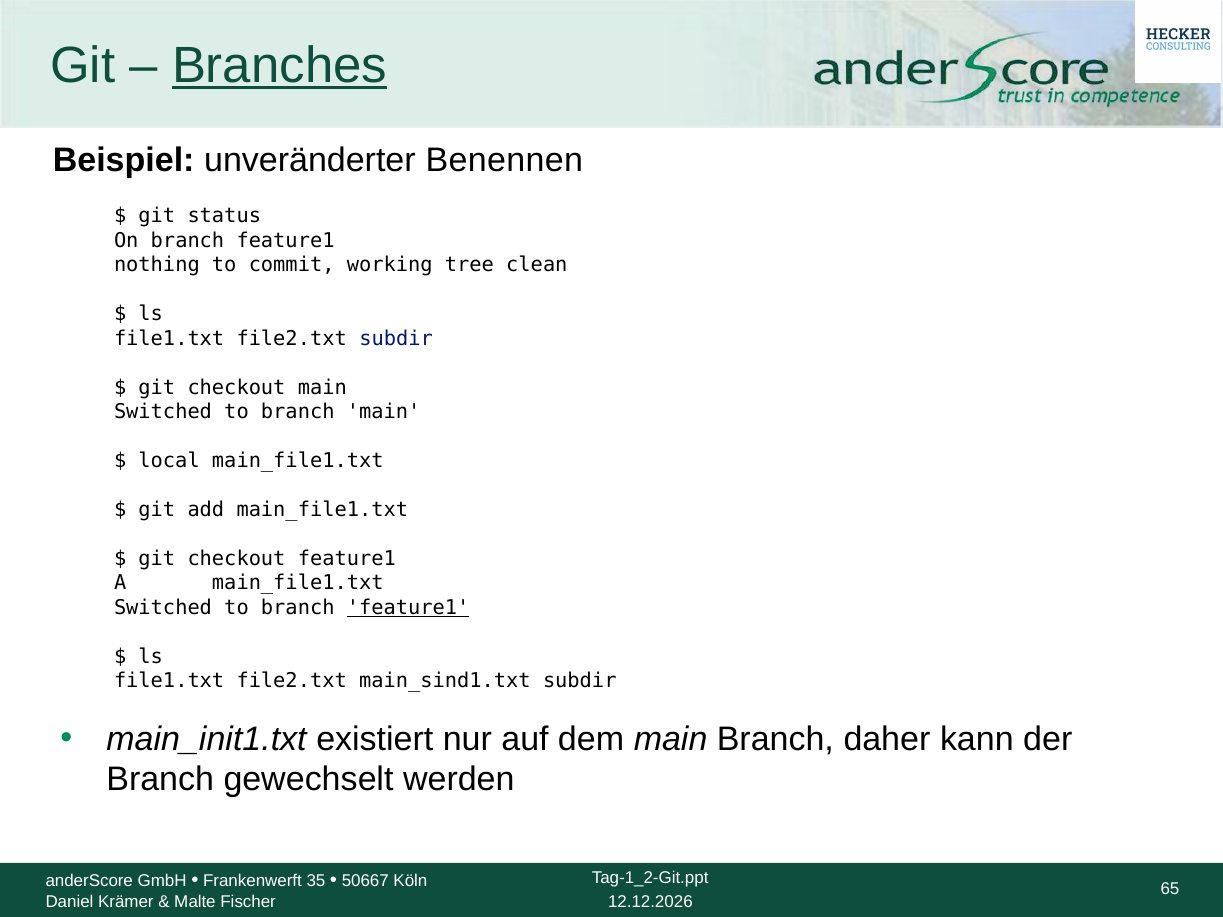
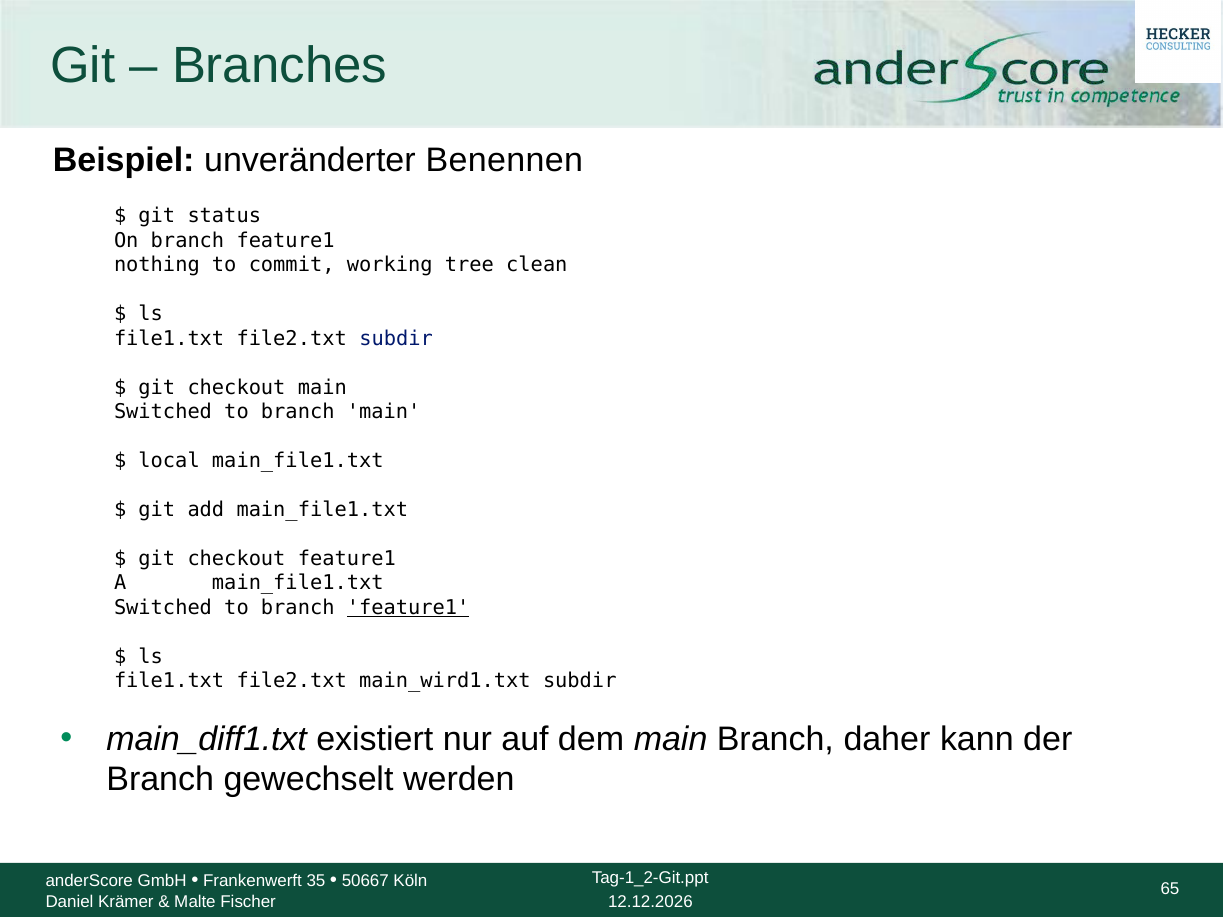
Branches underline: present -> none
main_sind1.txt: main_sind1.txt -> main_wird1.txt
main_init1.txt: main_init1.txt -> main_diff1.txt
